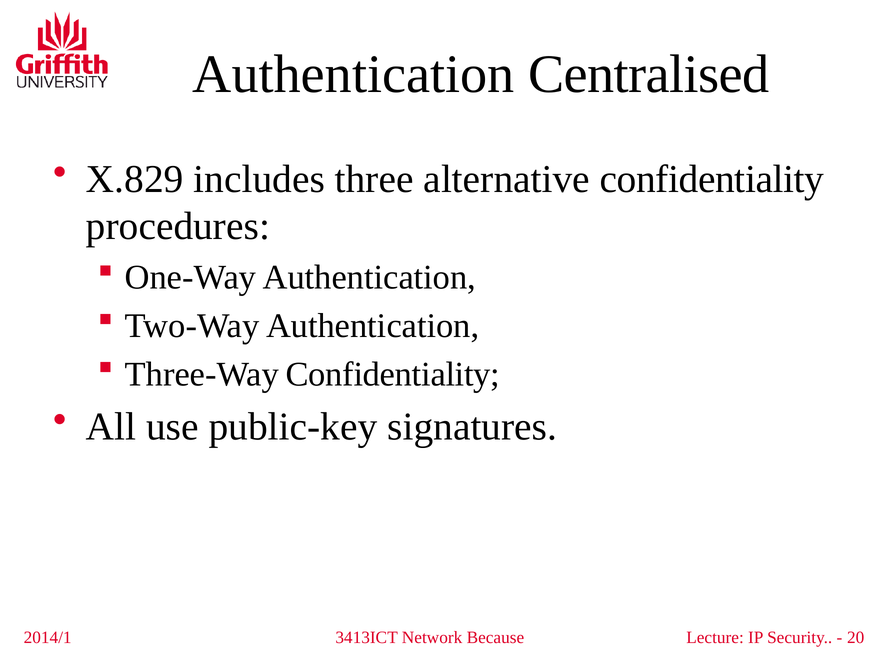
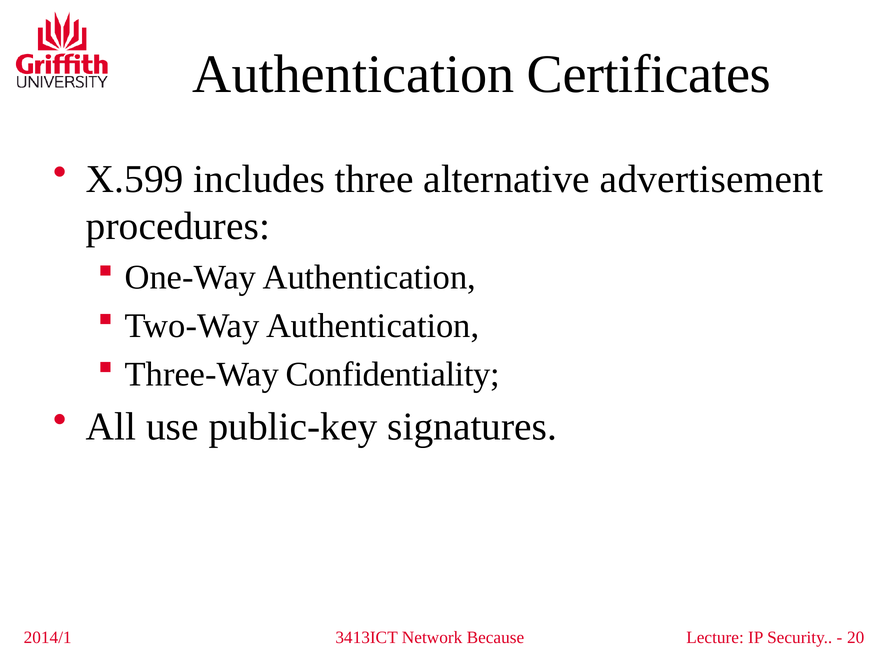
Centralised: Centralised -> Certificates
X.829: X.829 -> X.599
alternative confidentiality: confidentiality -> advertisement
